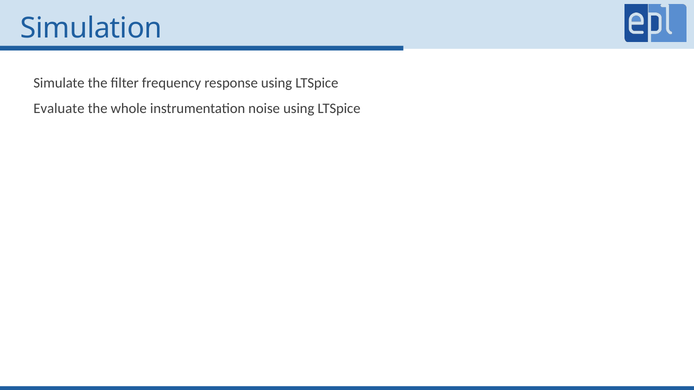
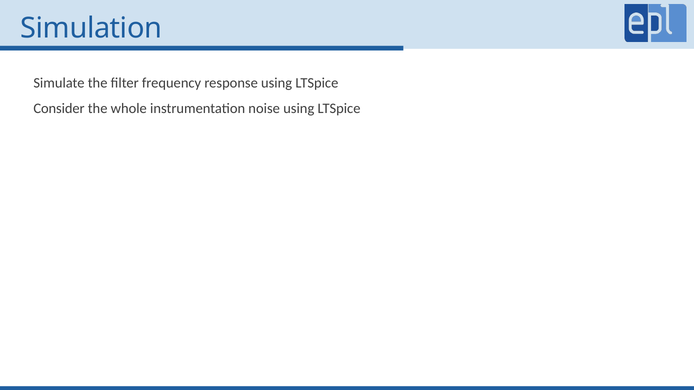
Evaluate: Evaluate -> Consider
